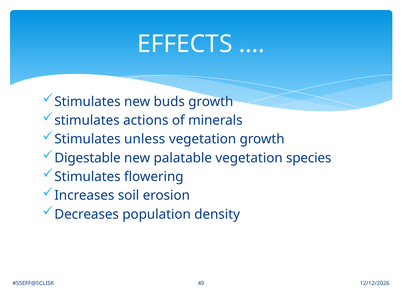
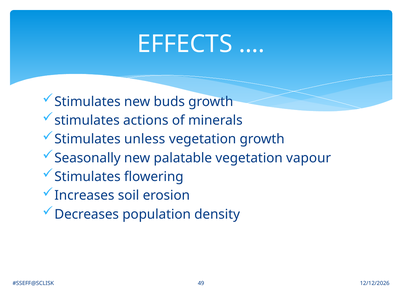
Digestable: Digestable -> Seasonally
species: species -> vapour
